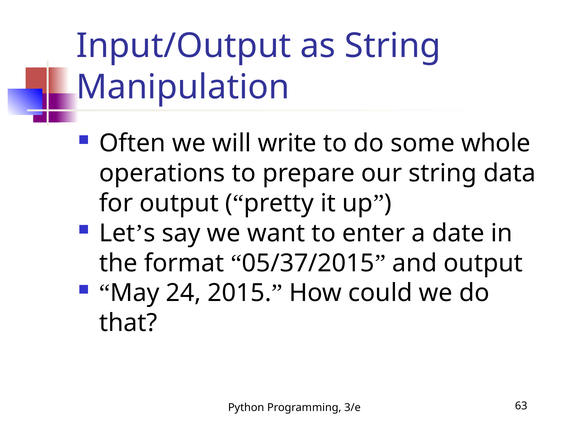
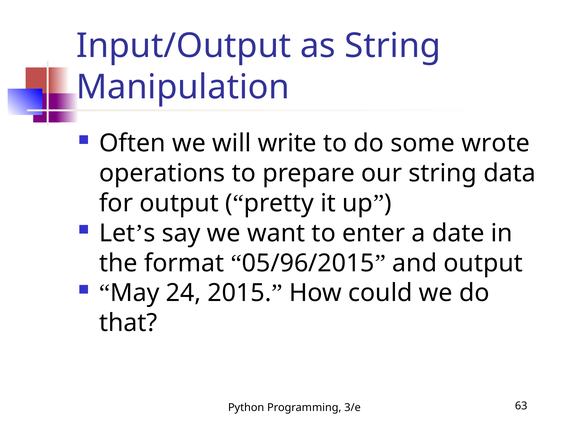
whole: whole -> wrote
05/37/2015: 05/37/2015 -> 05/96/2015
